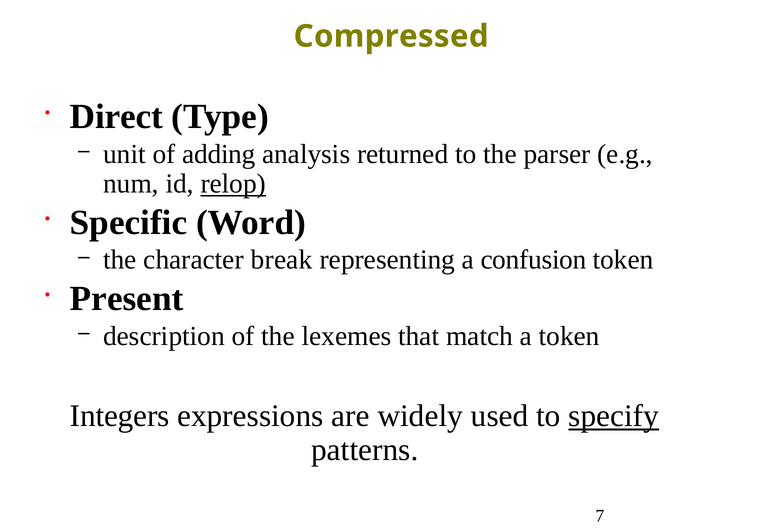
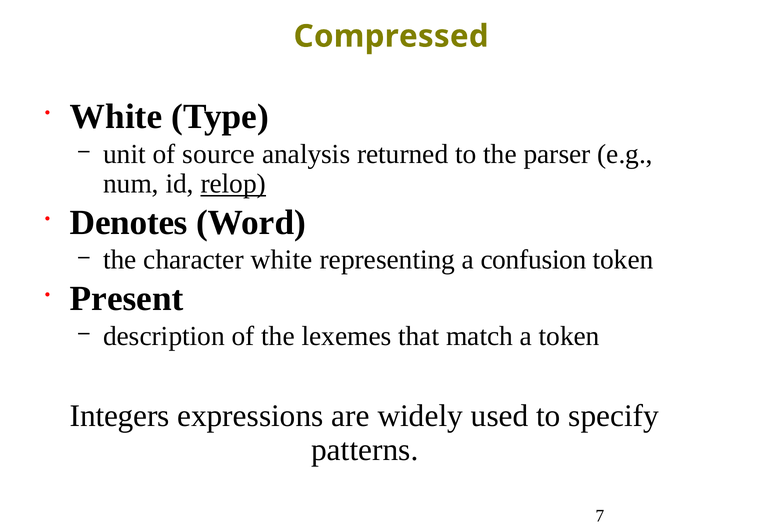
Direct at (116, 116): Direct -> White
adding: adding -> source
Specific: Specific -> Denotes
character break: break -> white
specify underline: present -> none
